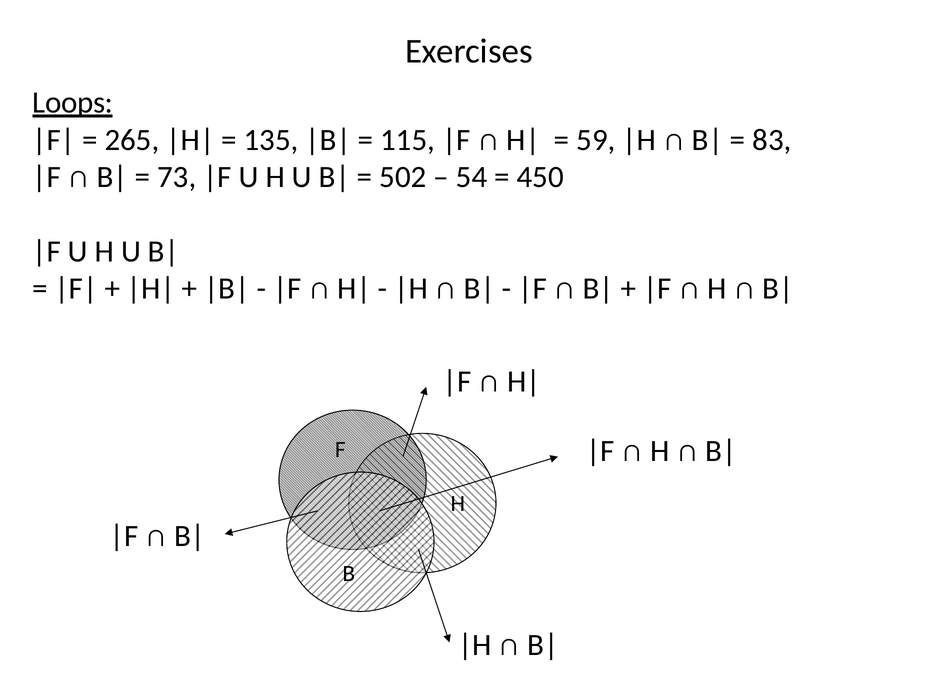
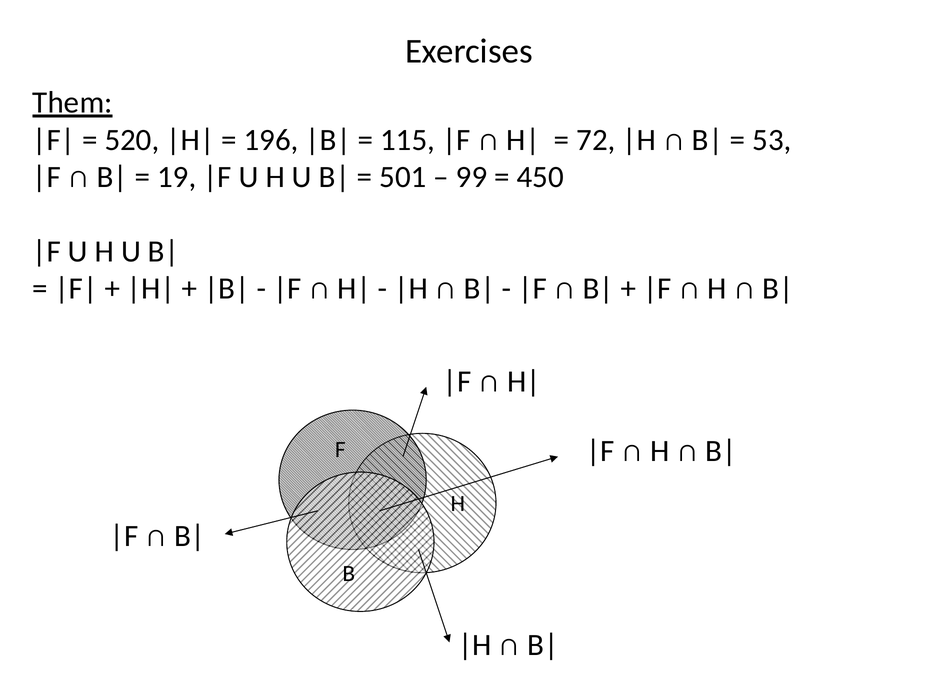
Loops: Loops -> Them
265: 265 -> 520
135: 135 -> 196
59: 59 -> 72
83: 83 -> 53
73: 73 -> 19
502: 502 -> 501
54: 54 -> 99
